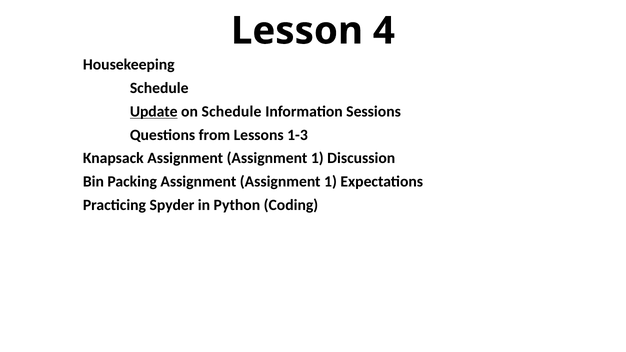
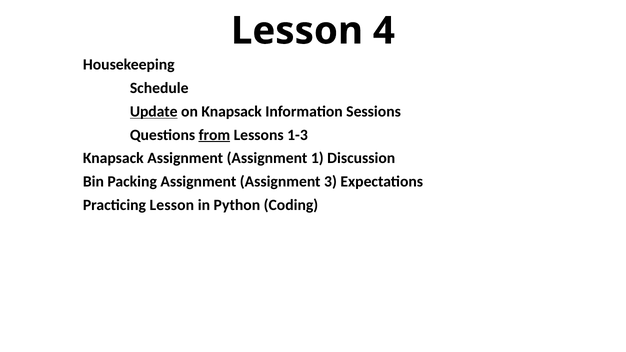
on Schedule: Schedule -> Knapsack
from underline: none -> present
Packing Assignment Assignment 1: 1 -> 3
Practicing Spyder: Spyder -> Lesson
